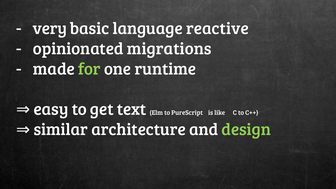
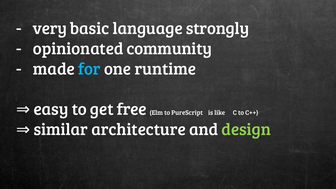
reactive: reactive -> strongly
migrations: migrations -> community
for colour: light green -> light blue
text: text -> free
